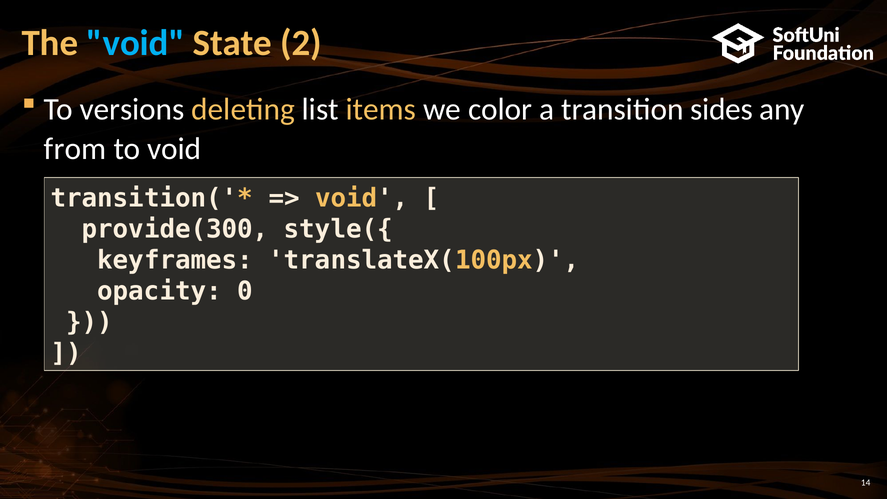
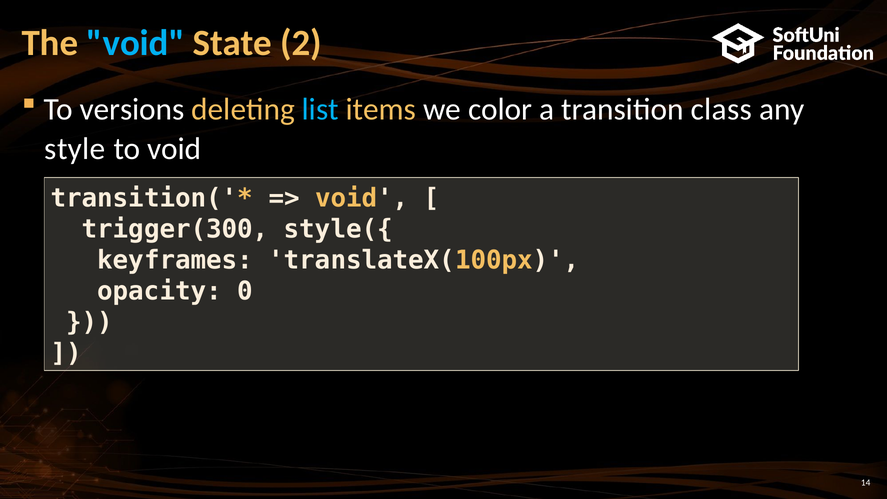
list colour: white -> light blue
sides: sides -> class
from: from -> style
provide(300: provide(300 -> trigger(300
